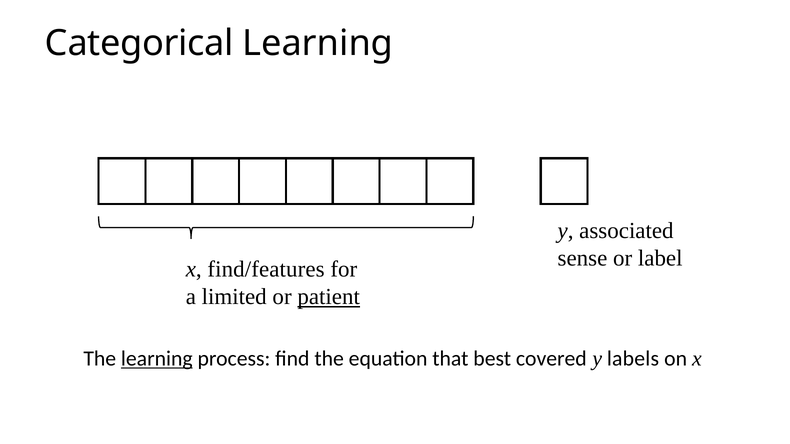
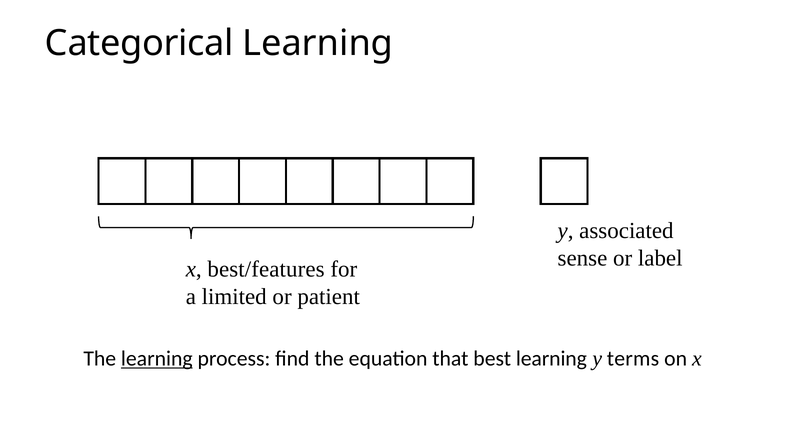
find/features: find/features -> best/features
patient underline: present -> none
best covered: covered -> learning
labels: labels -> terms
